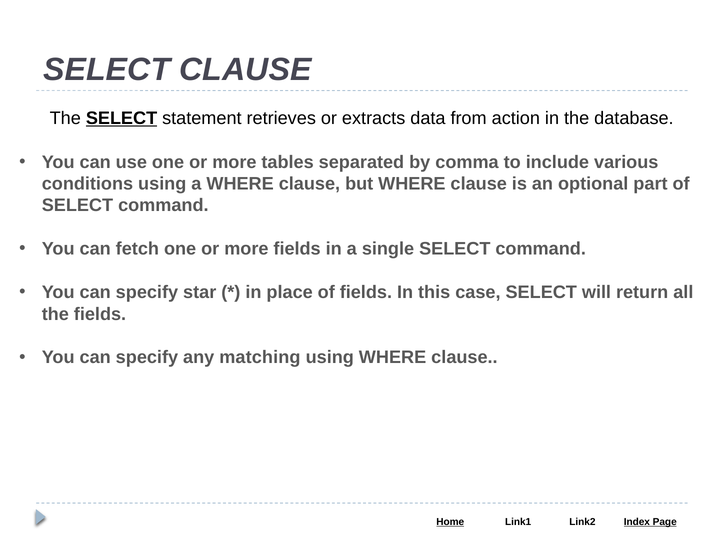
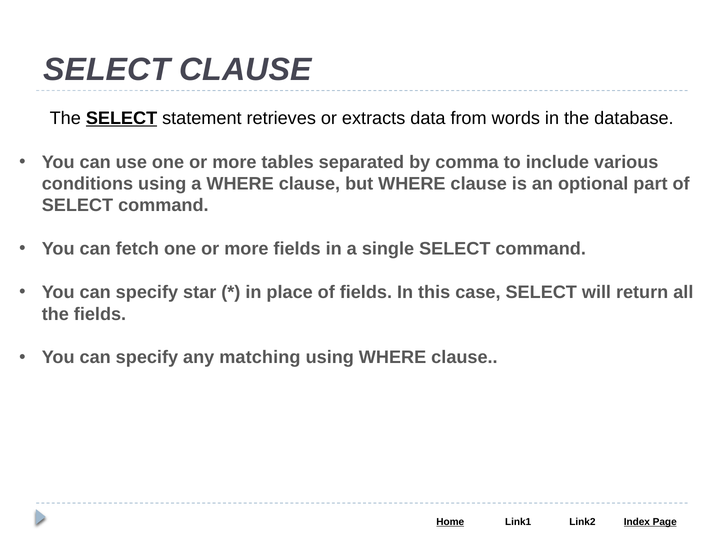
action: action -> words
